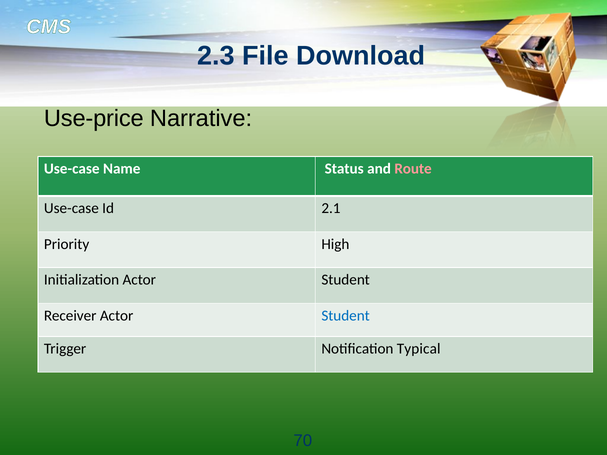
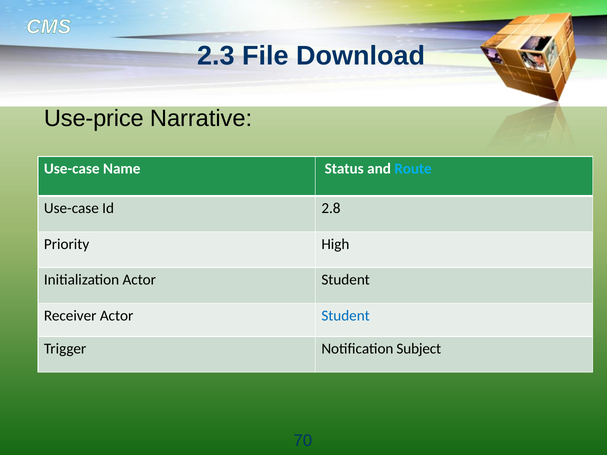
Route colour: pink -> light blue
2.1: 2.1 -> 2.8
Typical: Typical -> Subject
